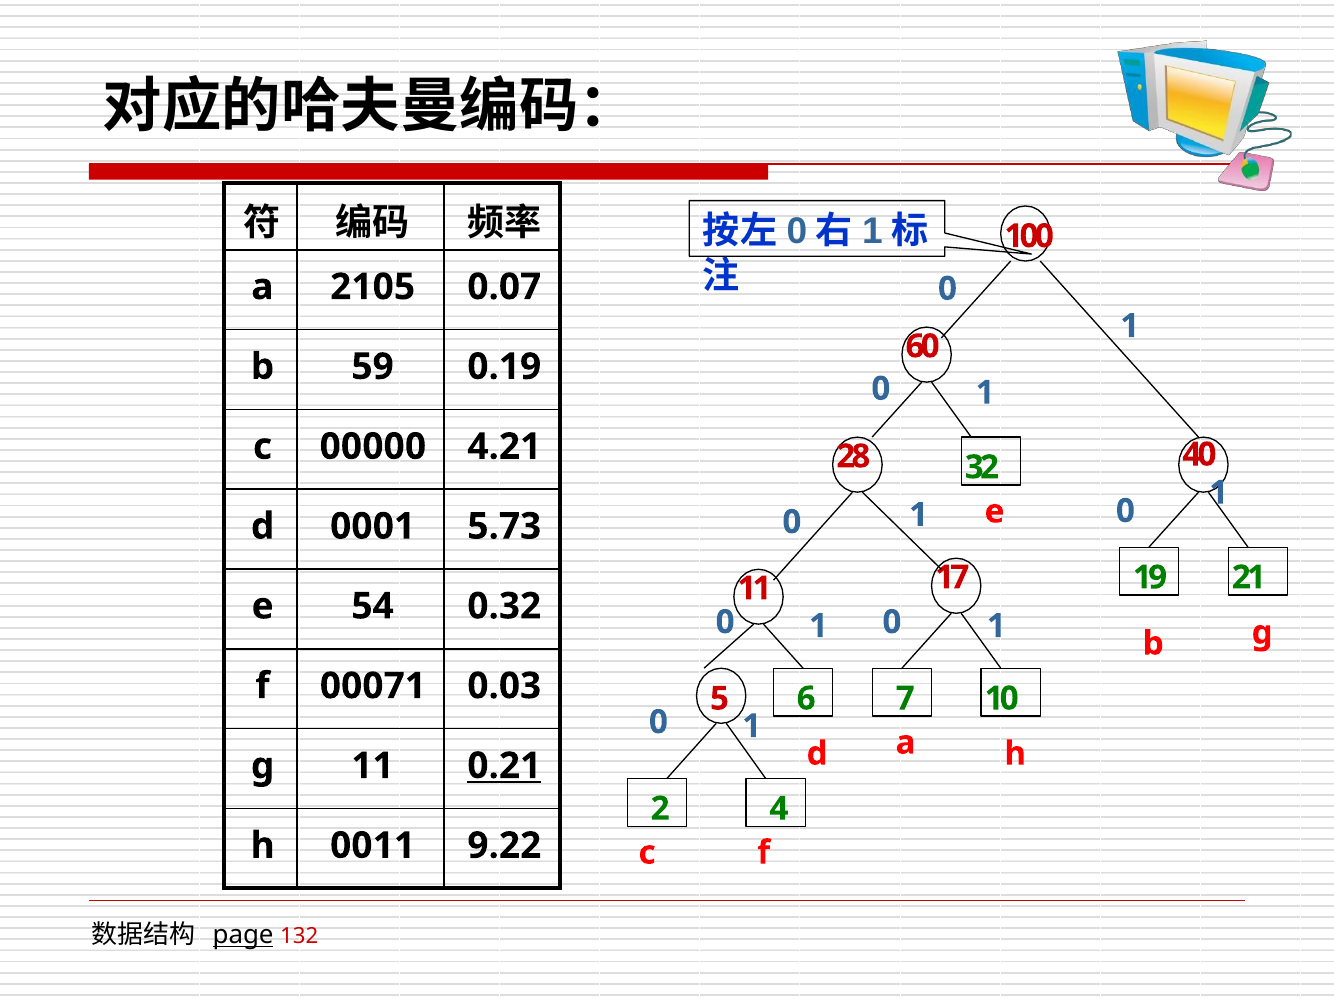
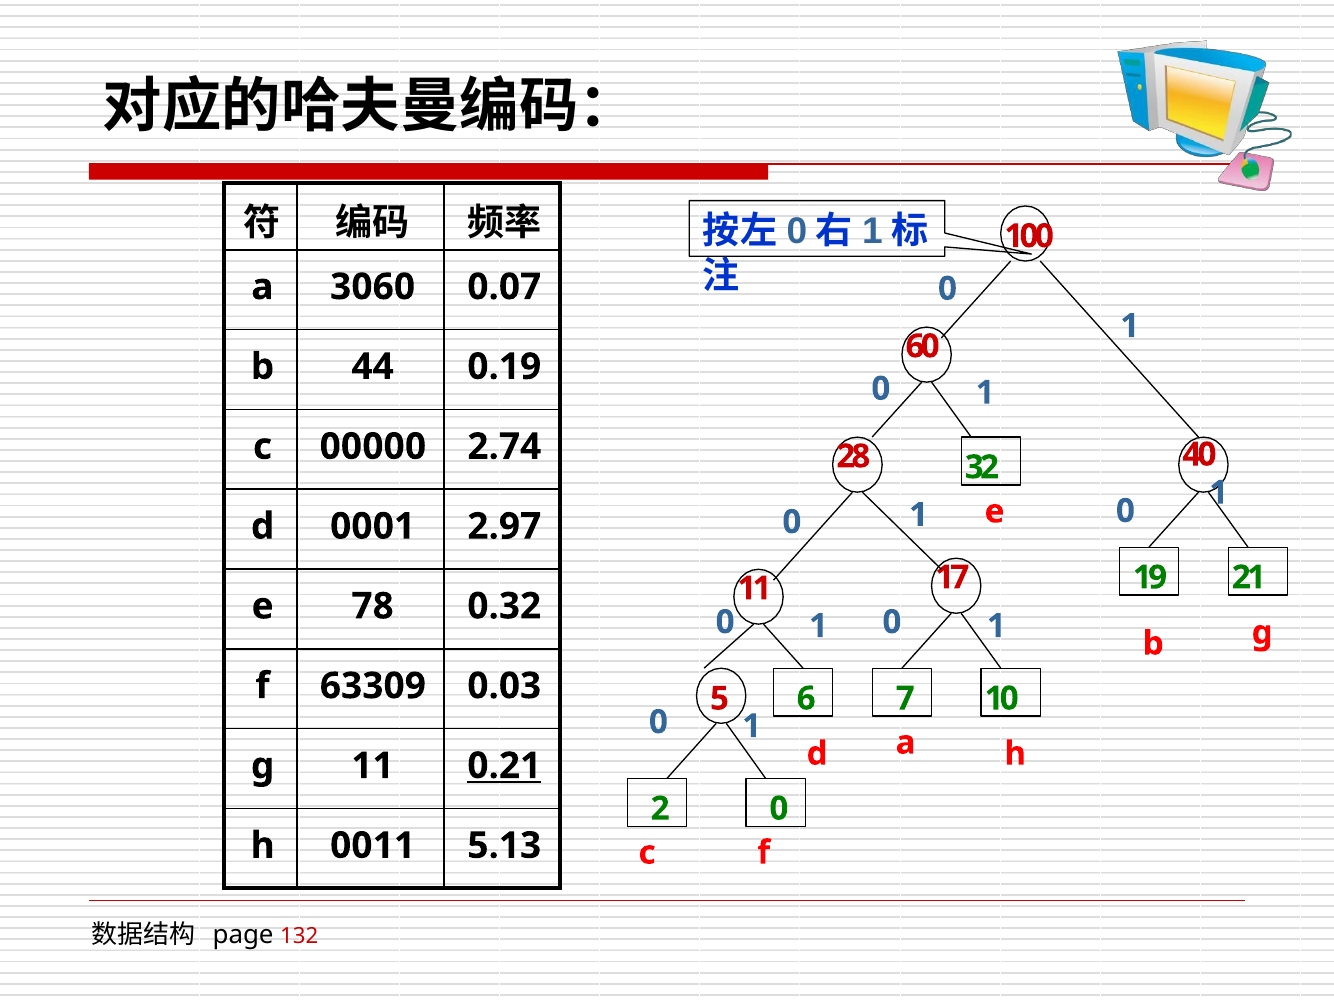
2105: 2105 -> 3060
59: 59 -> 44
4.21: 4.21 -> 2.74
5.73: 5.73 -> 2.97
54: 54 -> 78
00071: 00071 -> 63309
2 4: 4 -> 0
9.22: 9.22 -> 5.13
page underline: present -> none
